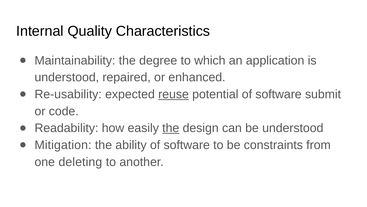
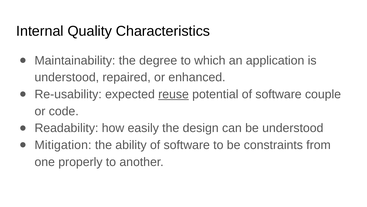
submit: submit -> couple
the at (171, 128) underline: present -> none
deleting: deleting -> properly
